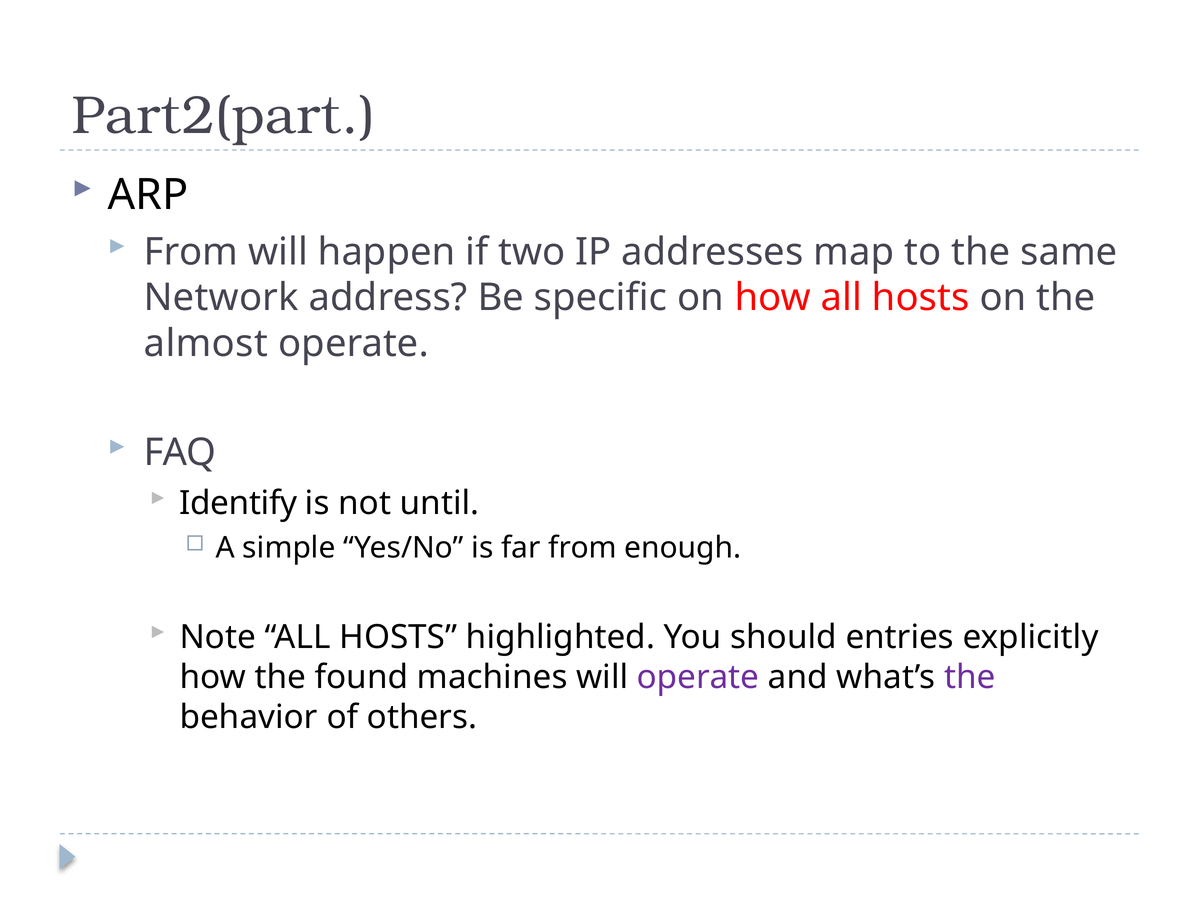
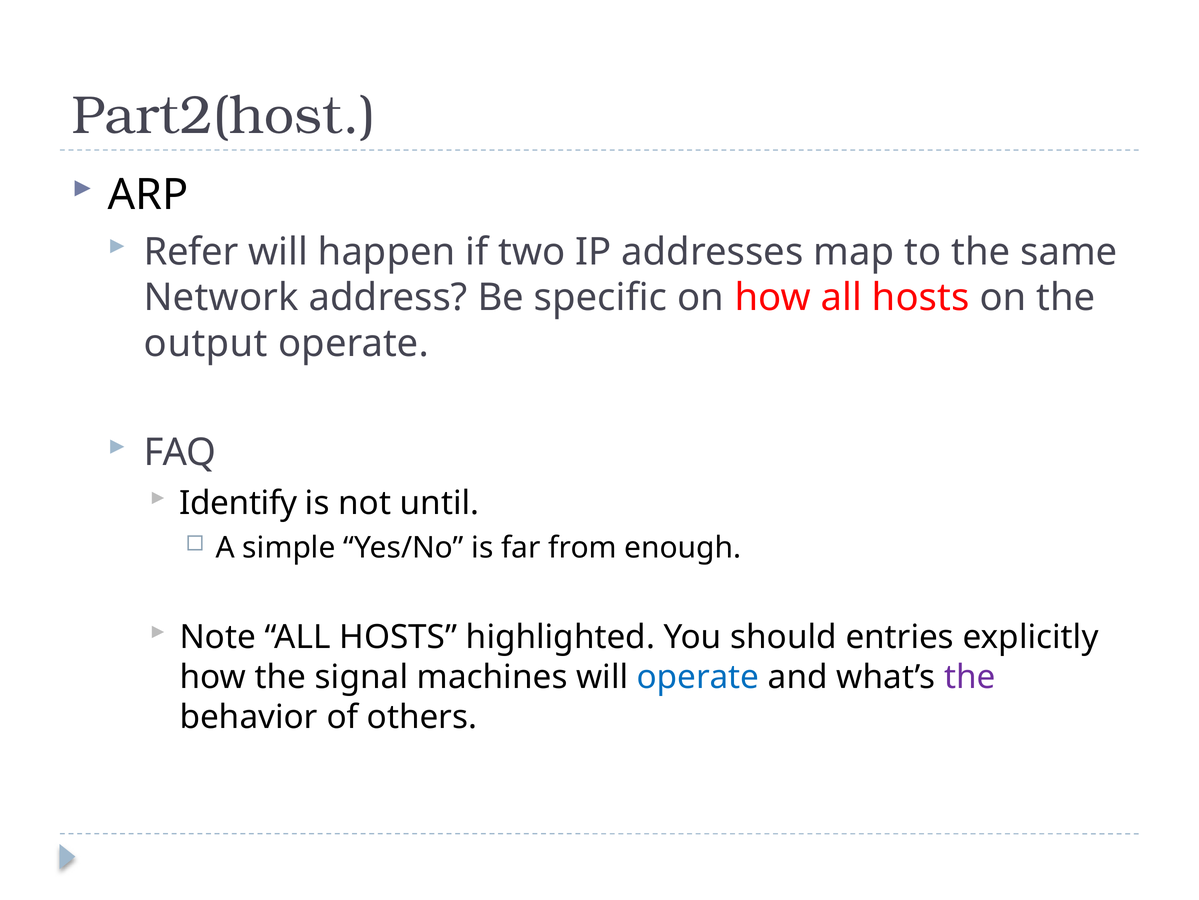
Part2(part: Part2(part -> Part2(host
From at (191, 252): From -> Refer
almost: almost -> output
found: found -> signal
operate at (698, 676) colour: purple -> blue
